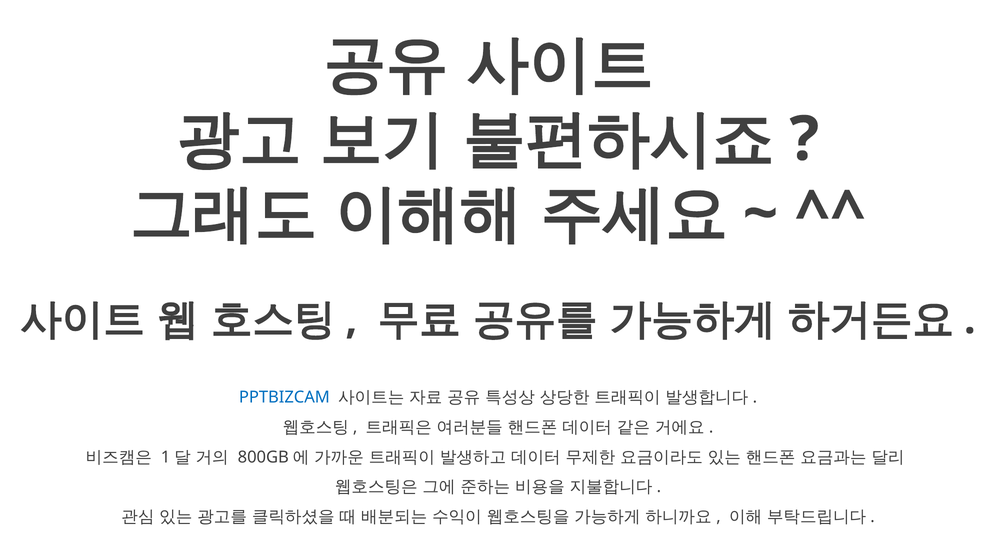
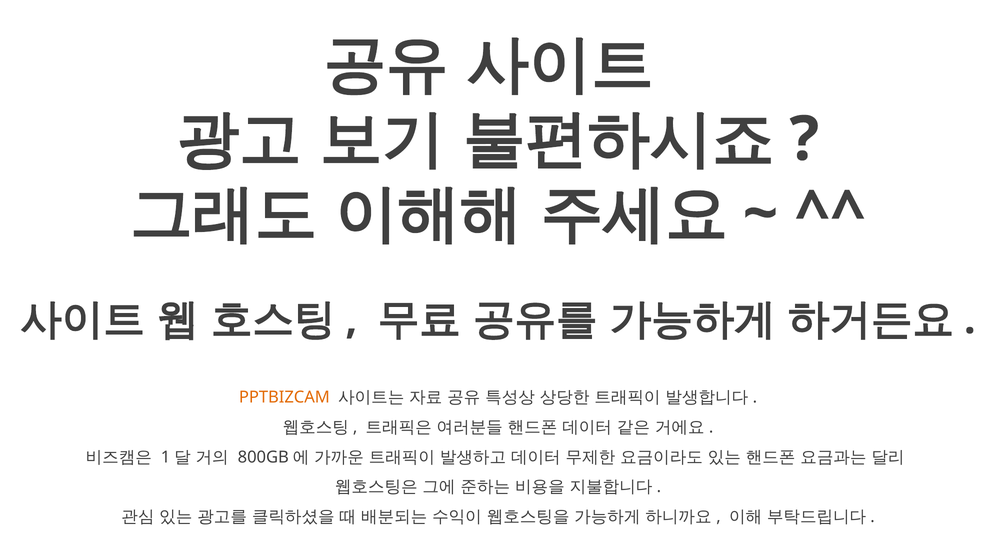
PPTBIZCAM colour: blue -> orange
